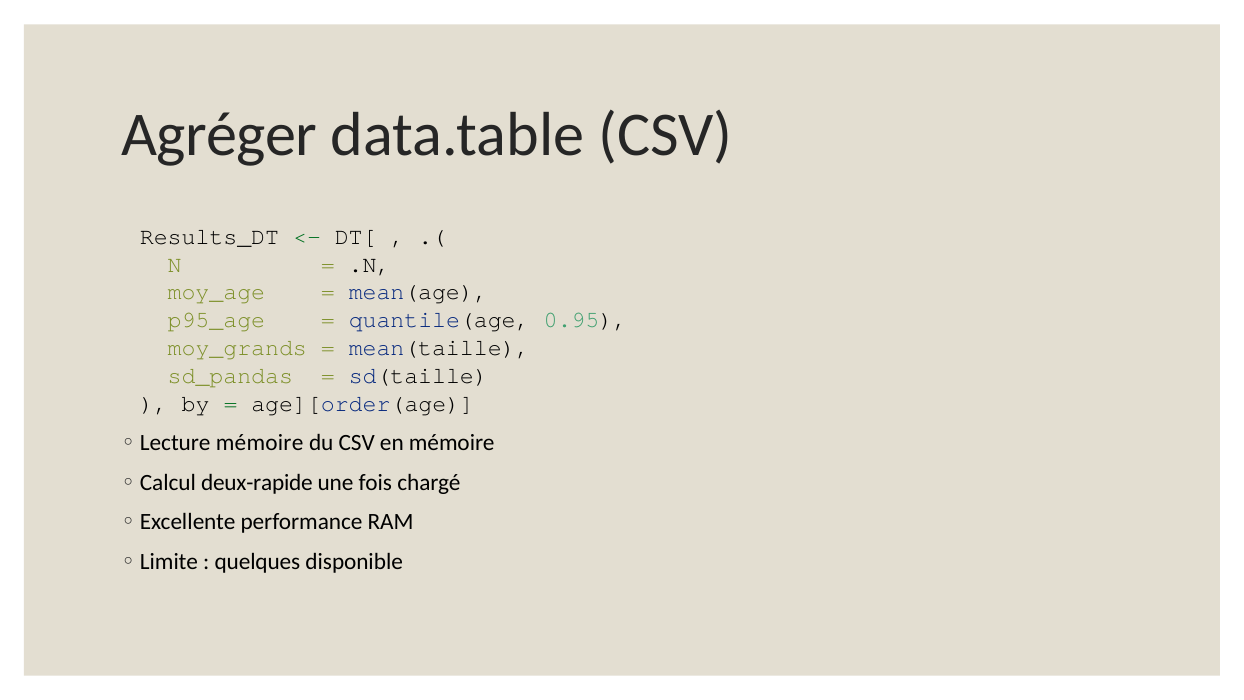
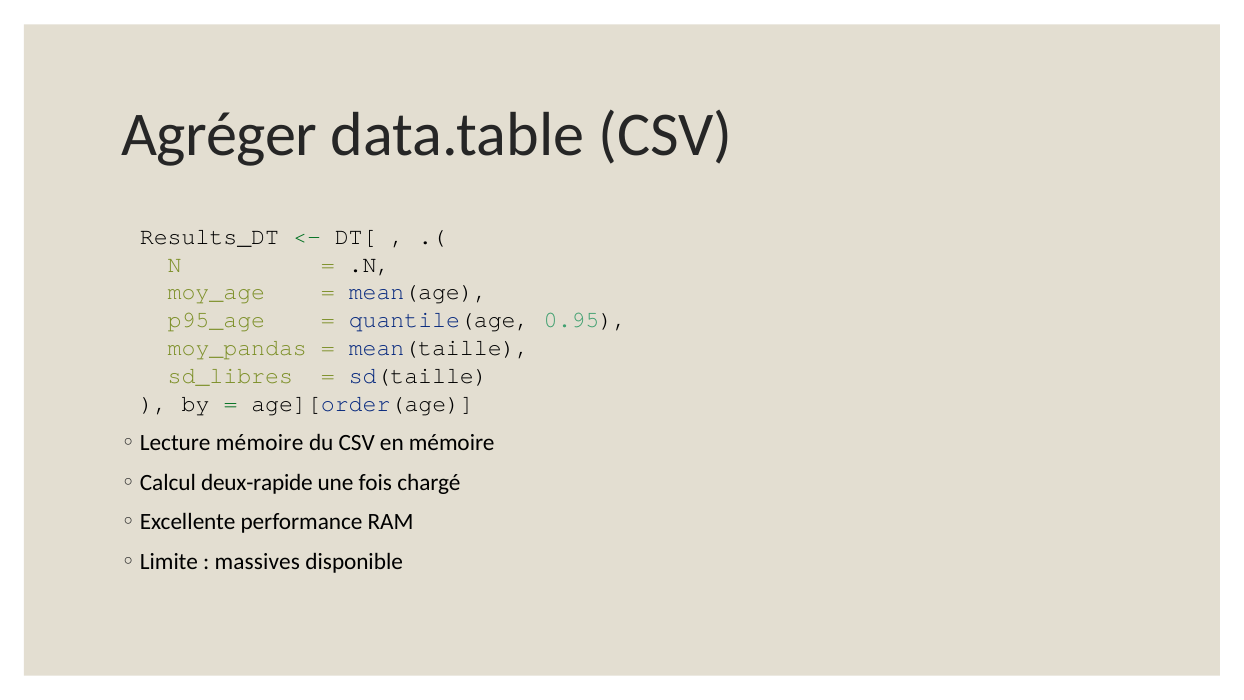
moy_grands: moy_grands -> moy_pandas
sd_pandas: sd_pandas -> sd_libres
quelques: quelques -> massives
